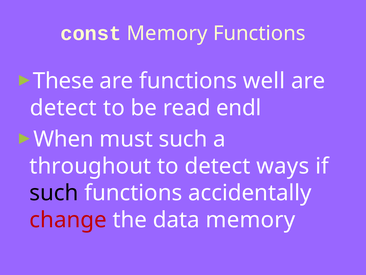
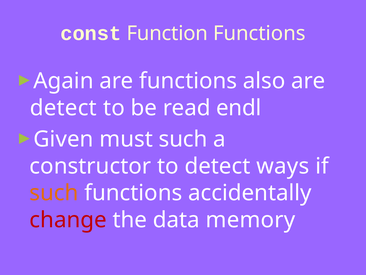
const Memory: Memory -> Function
These: These -> Again
well: well -> also
When: When -> Given
throughout: throughout -> constructor
such at (54, 193) colour: black -> orange
